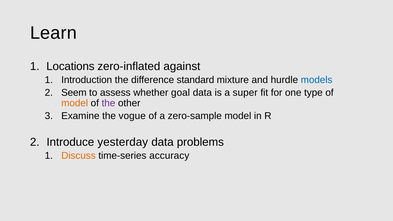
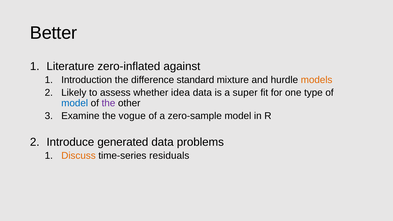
Learn: Learn -> Better
Locations: Locations -> Literature
models colour: blue -> orange
Seem: Seem -> Likely
goal: goal -> idea
model at (75, 103) colour: orange -> blue
yesterday: yesterday -> generated
accuracy: accuracy -> residuals
